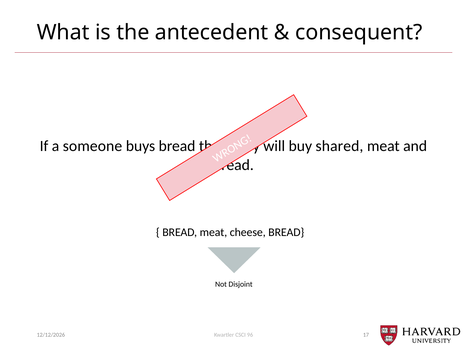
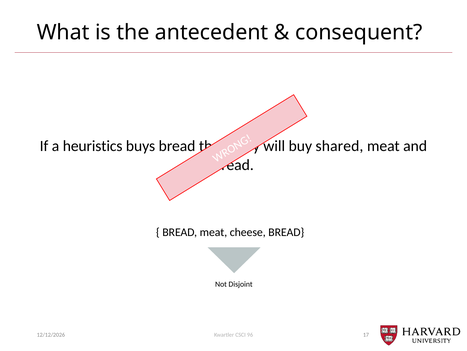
someone: someone -> heuristics
